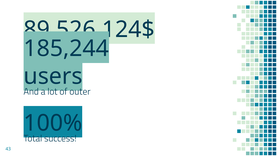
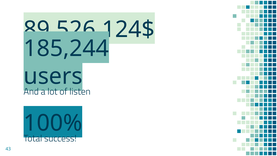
outer: outer -> listen
